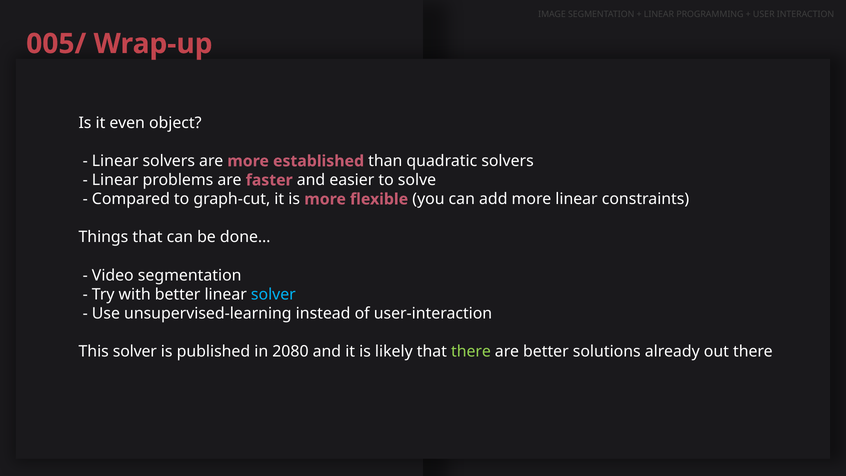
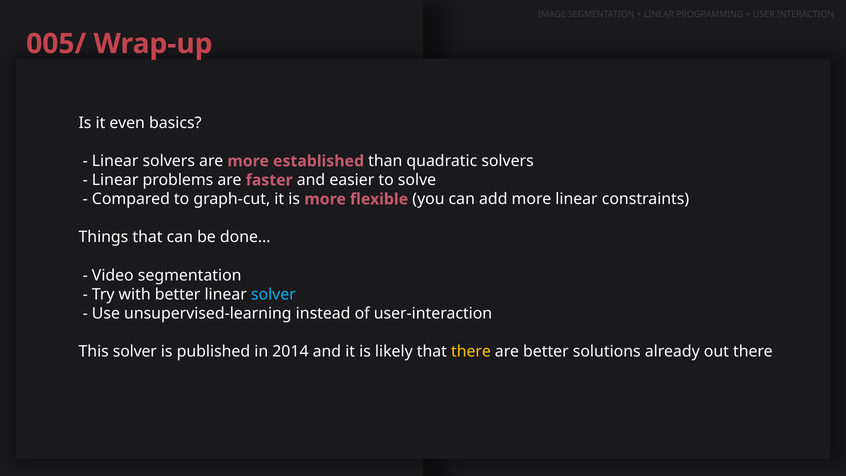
object: object -> basics
2080: 2080 -> 2014
there at (471, 351) colour: light green -> yellow
